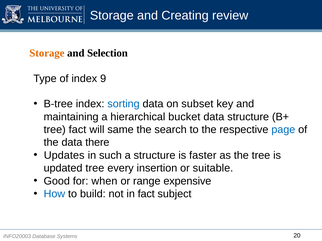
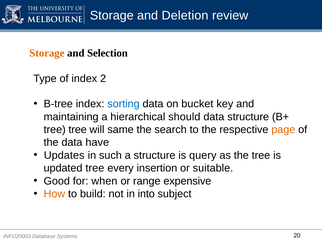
Creating: Creating -> Deletion
9: 9 -> 2
subset: subset -> bucket
bucket: bucket -> should
tree fact: fact -> tree
page colour: blue -> orange
there: there -> have
faster: faster -> query
How colour: blue -> orange
in fact: fact -> into
